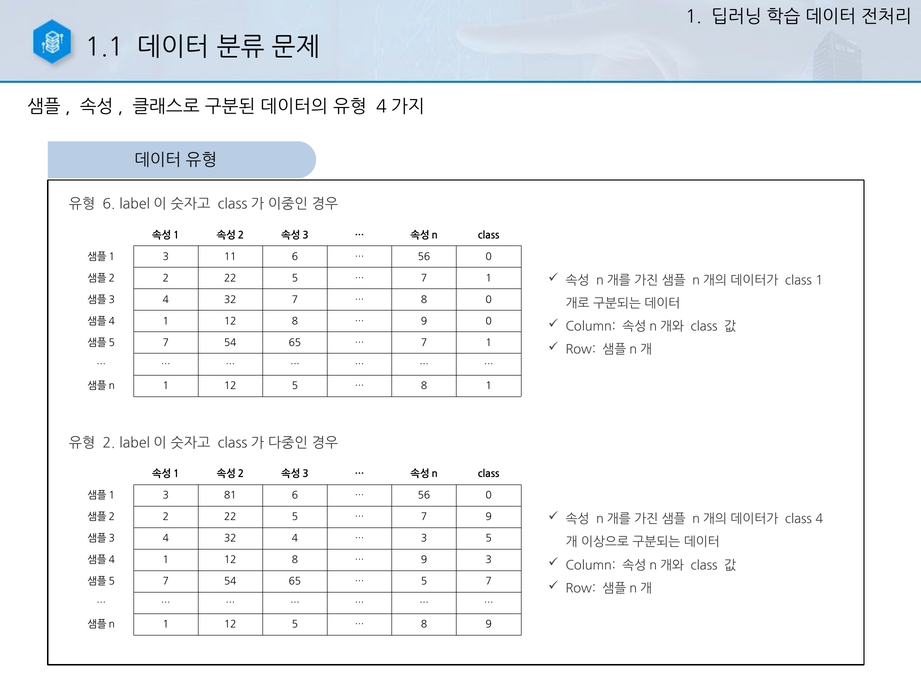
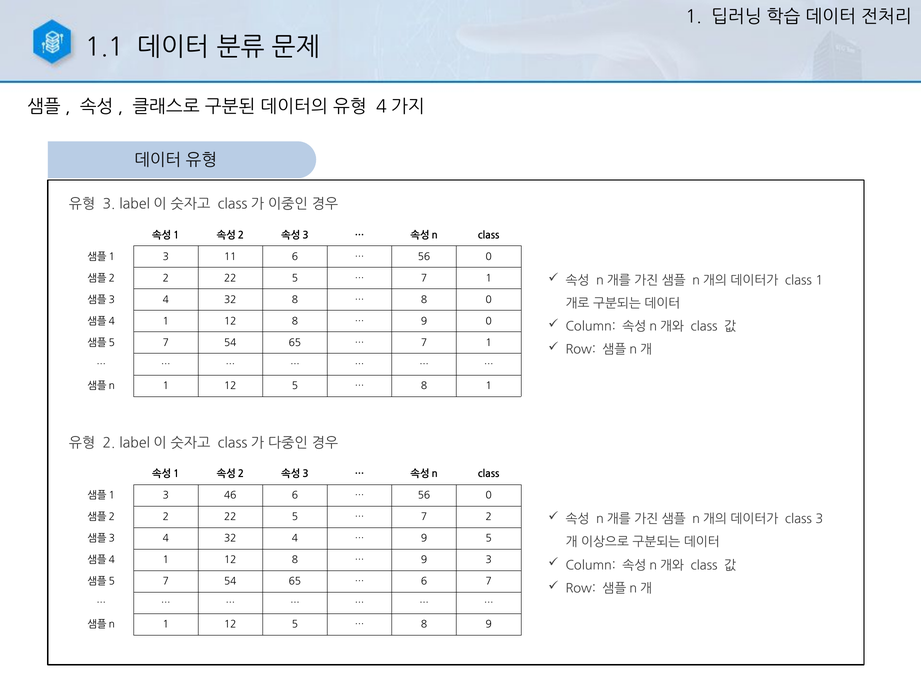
6 at (109, 204): 6 -> 3
32 7: 7 -> 8
81: 81 -> 46
7 9: 9 -> 2
class 4: 4 -> 3
3 at (424, 538): 3 -> 9
5 at (424, 581): 5 -> 6
